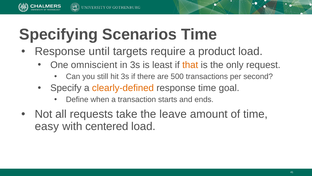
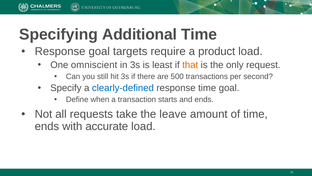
Scenarios: Scenarios -> Additional
Response until: until -> goal
clearly-defined colour: orange -> blue
easy at (47, 126): easy -> ends
centered: centered -> accurate
